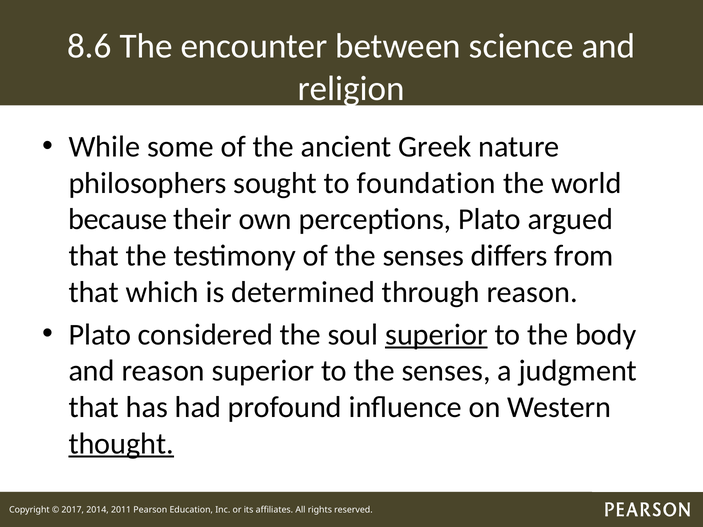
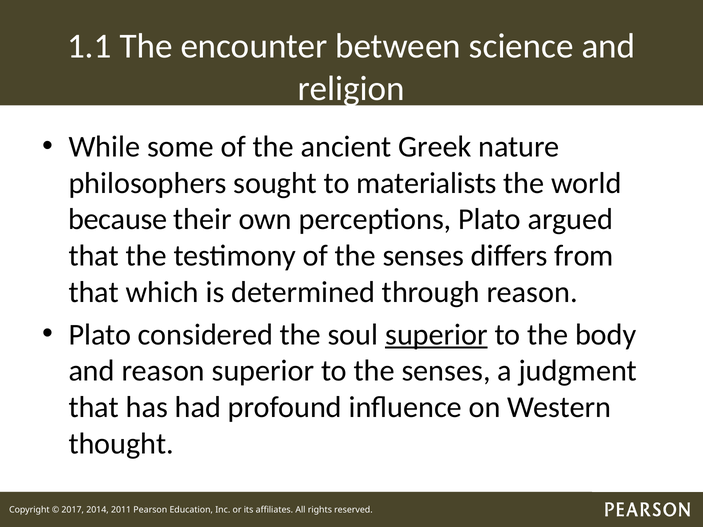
8.6: 8.6 -> 1.1
foundation: foundation -> materialists
thought underline: present -> none
